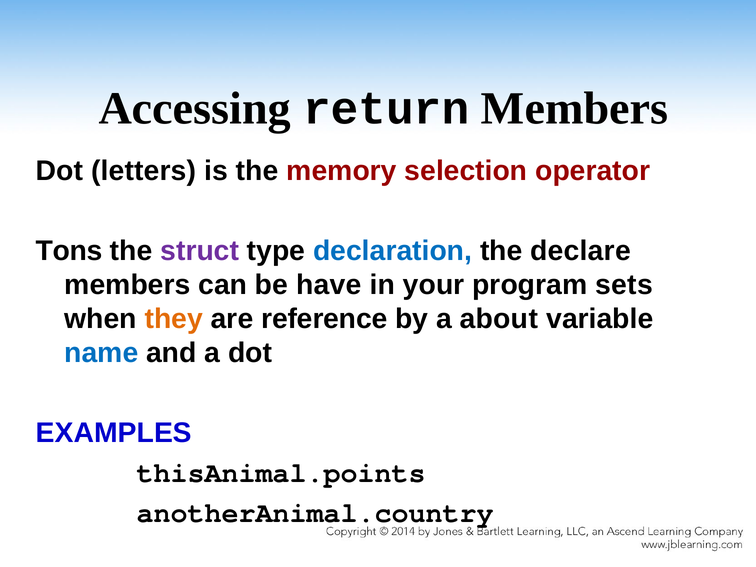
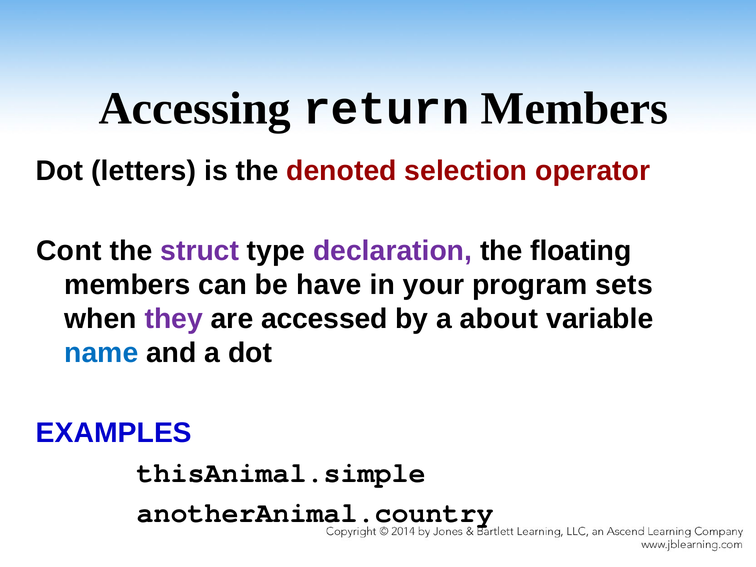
memory: memory -> denoted
Tons: Tons -> Cont
declaration colour: blue -> purple
declare: declare -> floating
they colour: orange -> purple
reference: reference -> accessed
thisAnimal.points: thisAnimal.points -> thisAnimal.simple
